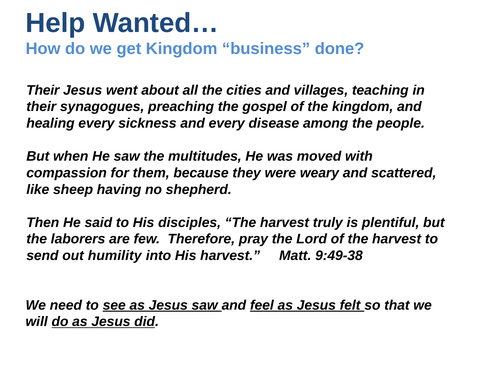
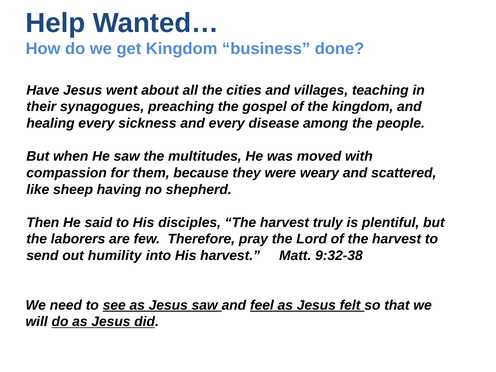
Their at (43, 90): Their -> Have
9:49-38: 9:49-38 -> 9:32-38
